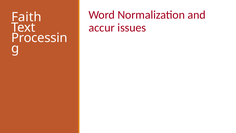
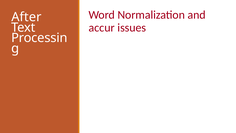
Faith: Faith -> After
